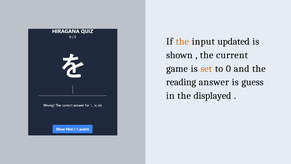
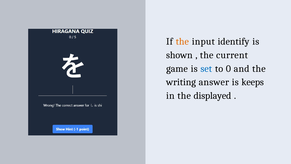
updated: updated -> identify
set colour: orange -> blue
reading: reading -> writing
guess: guess -> keeps
